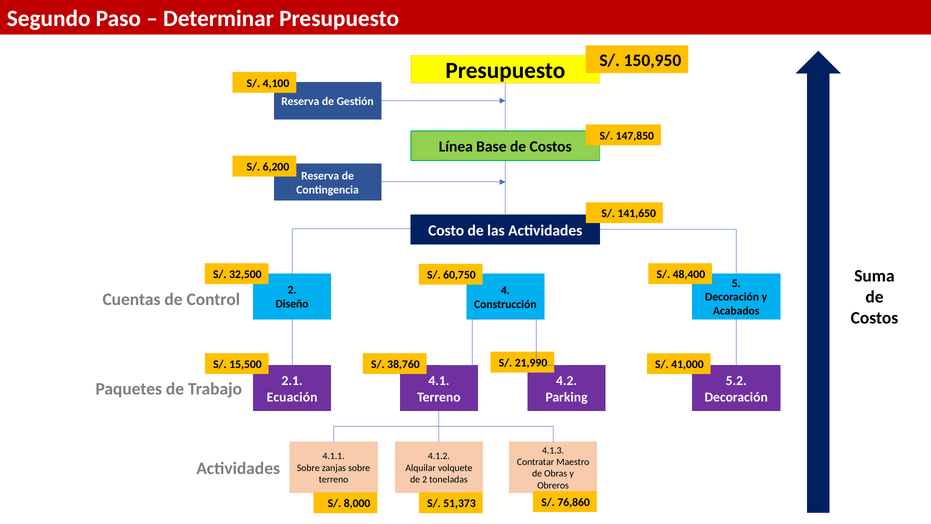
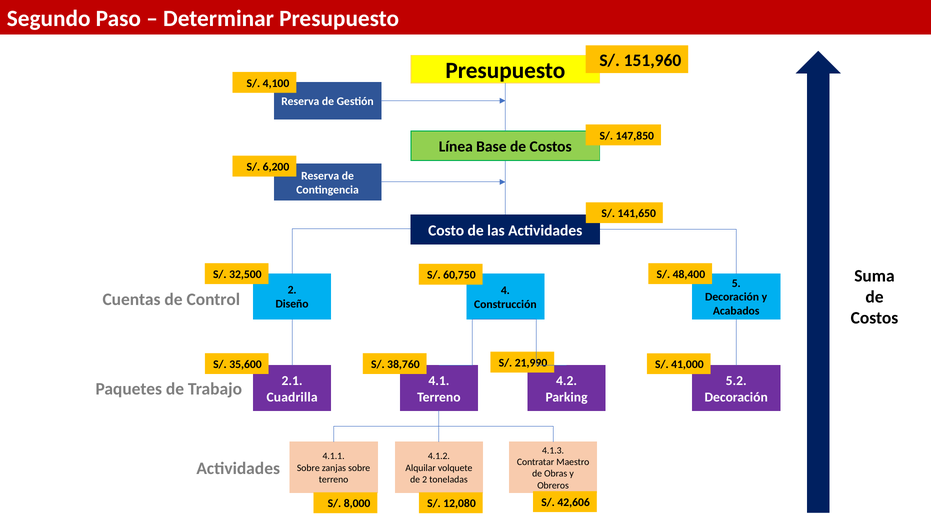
150,950: 150,950 -> 151,960
15,500: 15,500 -> 35,600
Ecuación: Ecuación -> Cuadrilla
51,373: 51,373 -> 12,080
76,860: 76,860 -> 42,606
